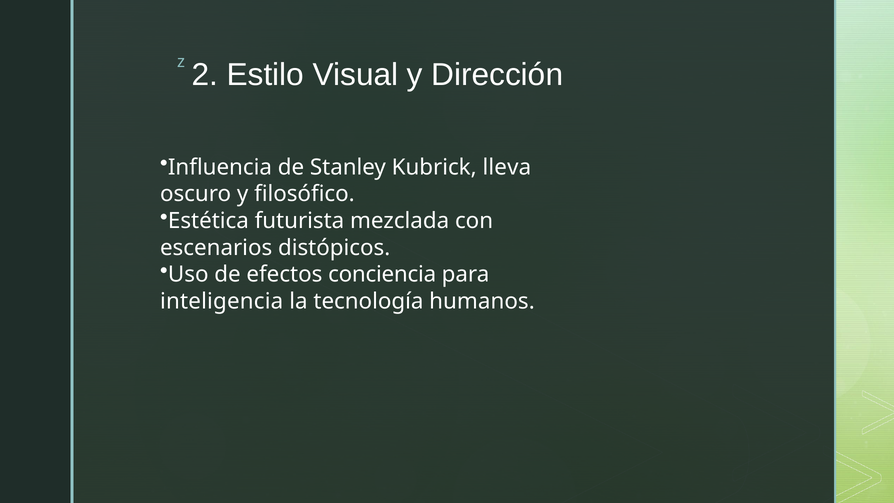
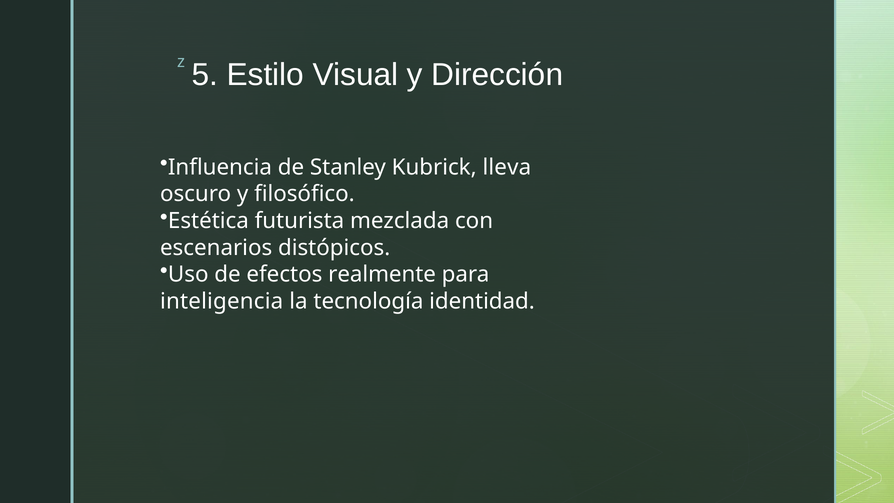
2: 2 -> 5
conciencia: conciencia -> realmente
humanos: humanos -> identidad
